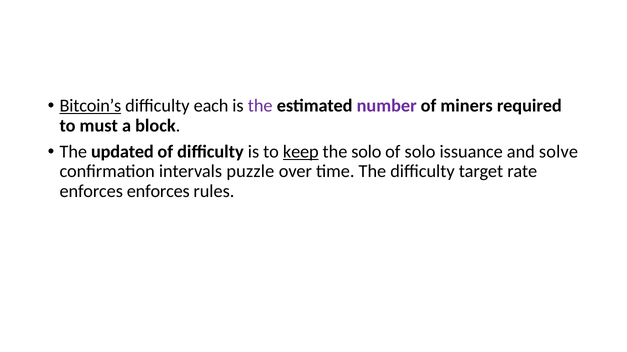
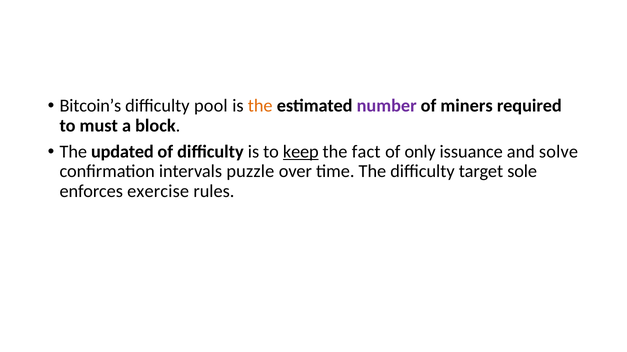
Bitcoin’s underline: present -> none
each: each -> pool
the at (260, 106) colour: purple -> orange
the solo: solo -> fact
of solo: solo -> only
rate: rate -> sole
enforces enforces: enforces -> exercise
